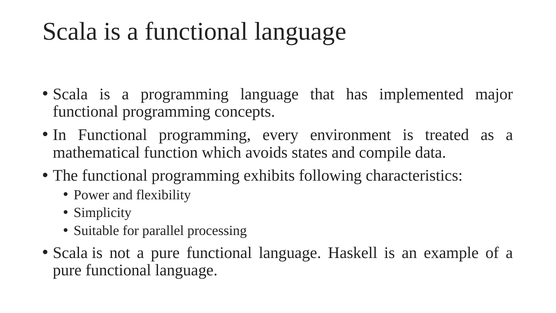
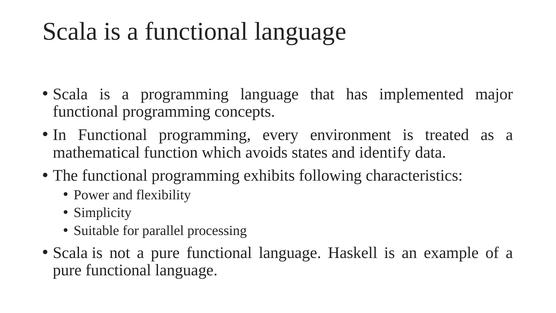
compile: compile -> identify
